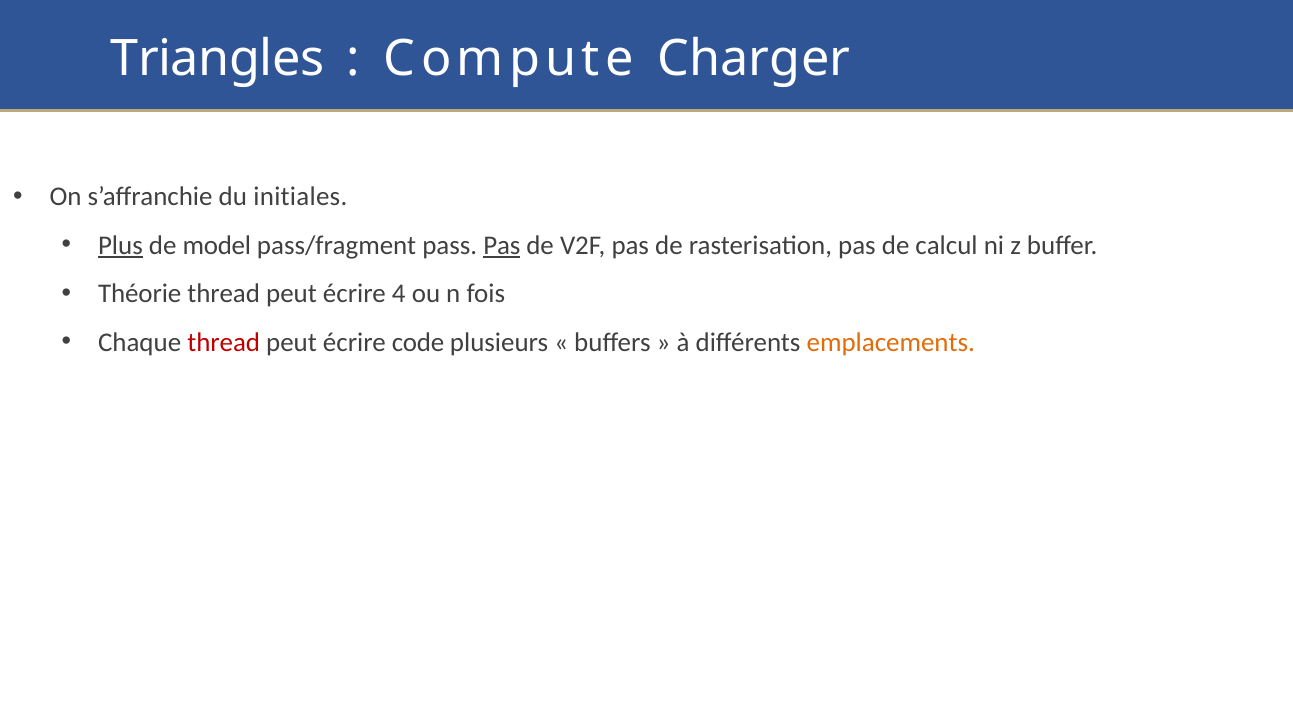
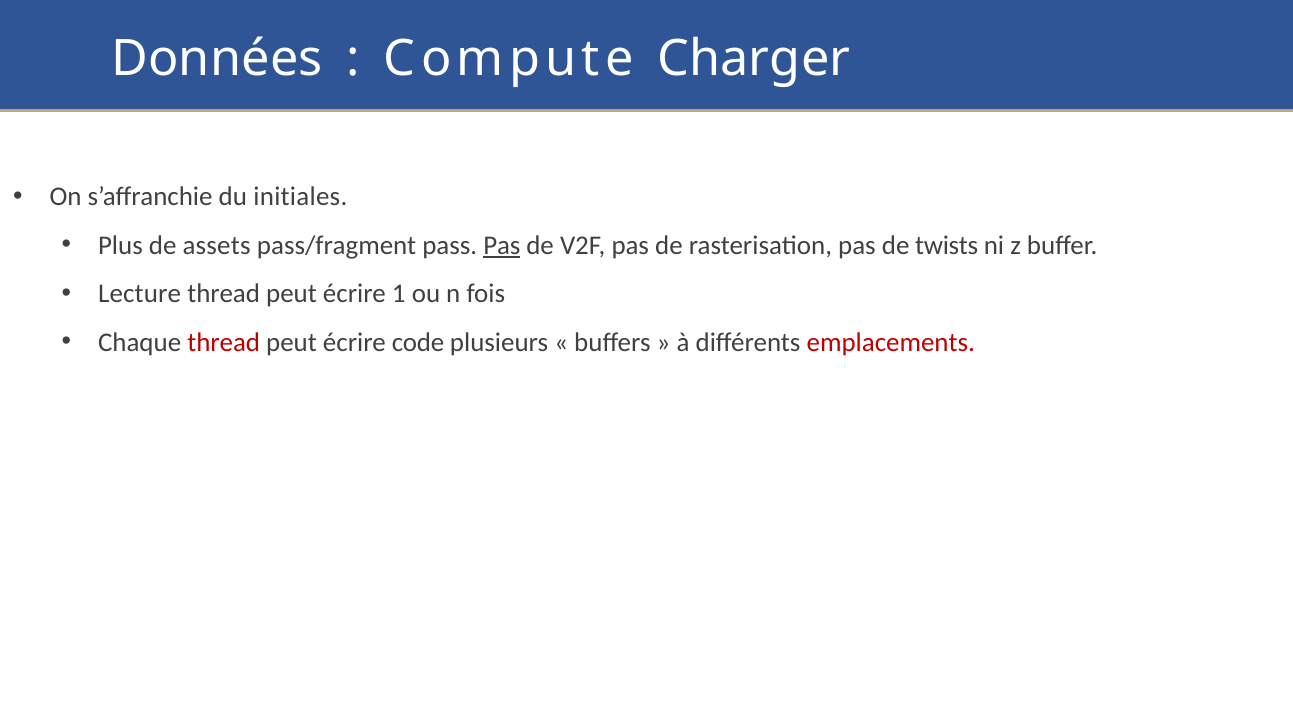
Triangles: Triangles -> Données
Plus underline: present -> none
model: model -> assets
calcul: calcul -> twists
Théorie: Théorie -> Lecture
4: 4 -> 1
emplacements colour: orange -> red
